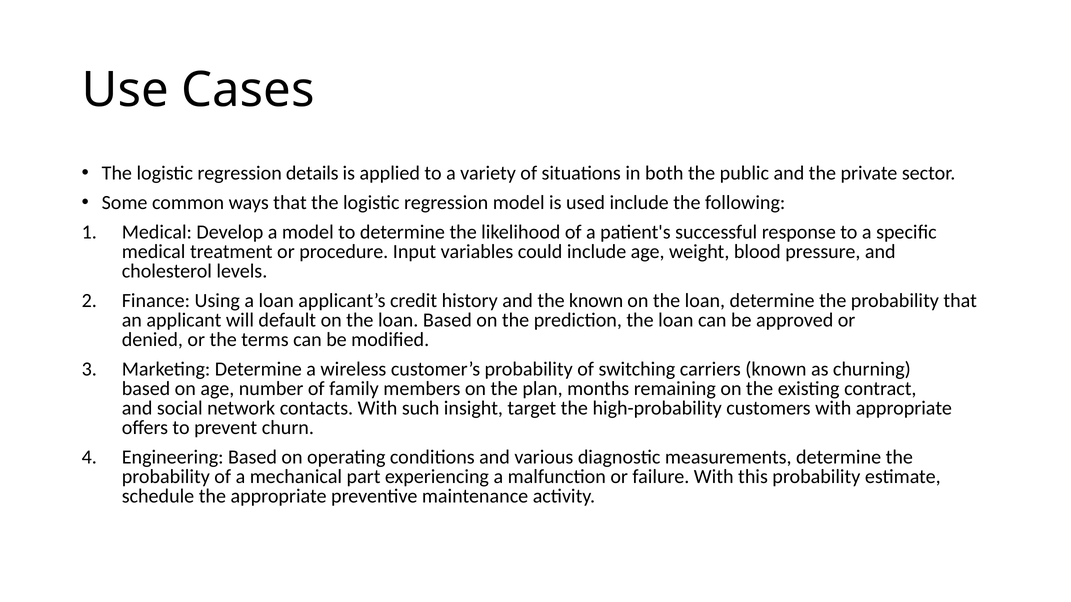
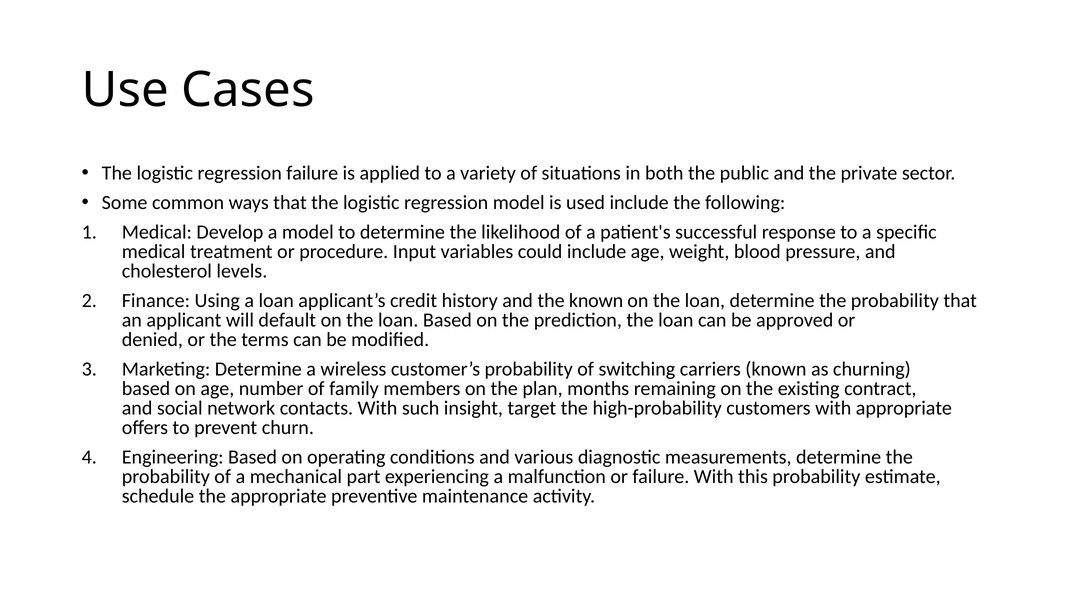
regression details: details -> failure
